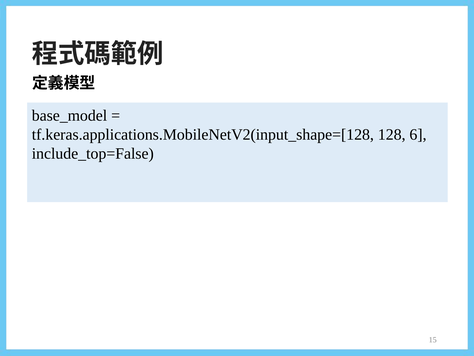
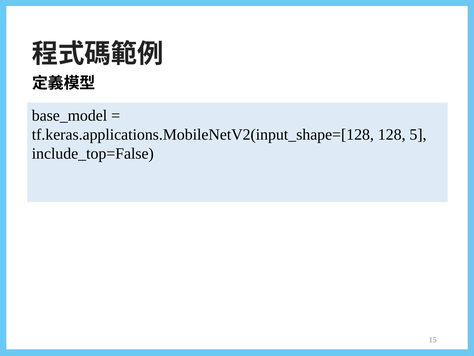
6: 6 -> 5
